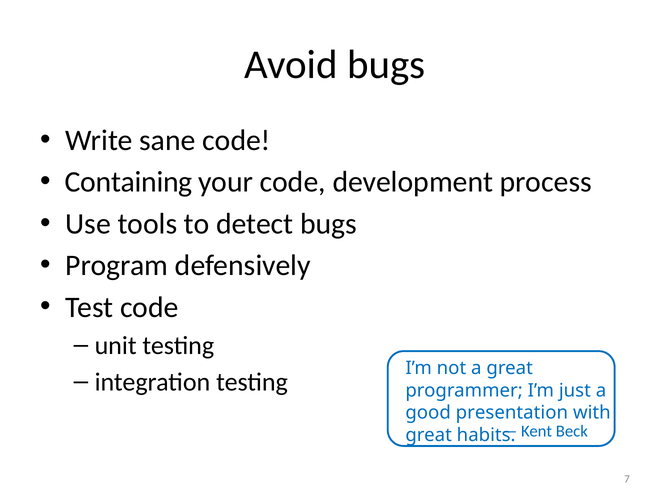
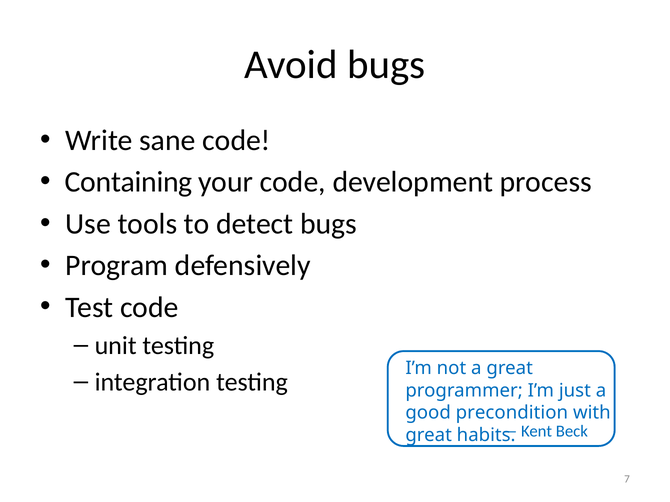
presentation: presentation -> precondition
